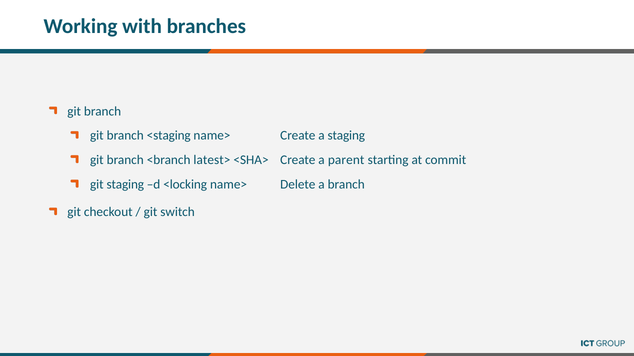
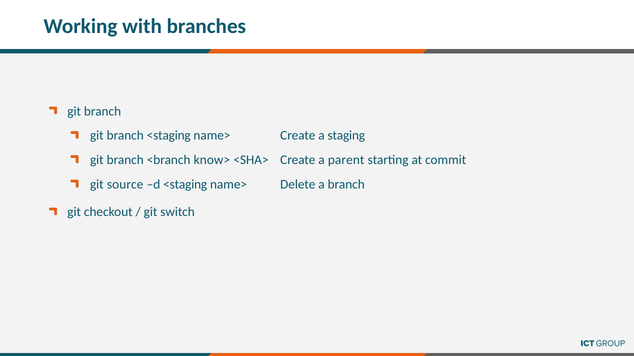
latest>: latest> -> know>
git staging: staging -> source
d <locking: <locking -> <staging
